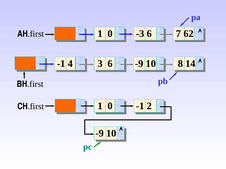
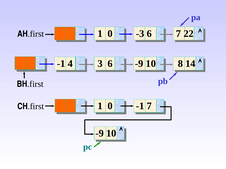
62: 62 -> 22
-1 2: 2 -> 7
